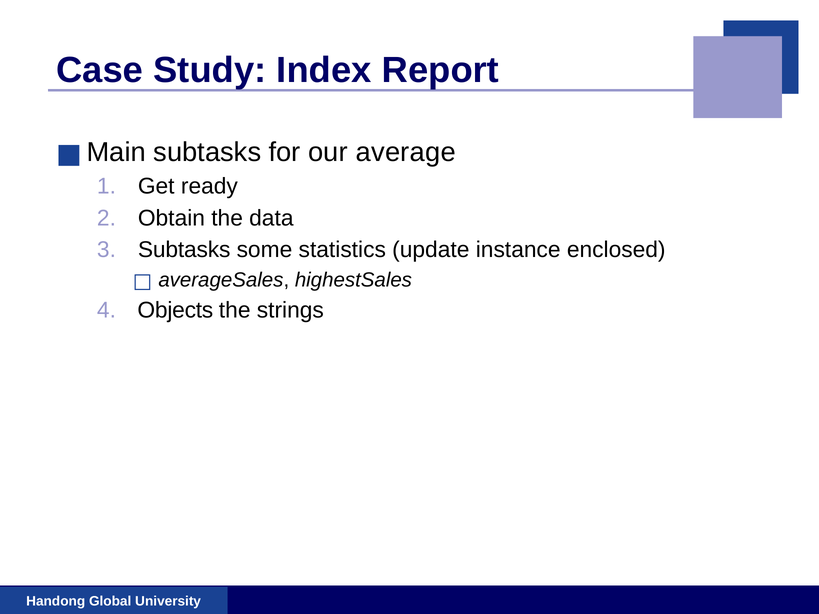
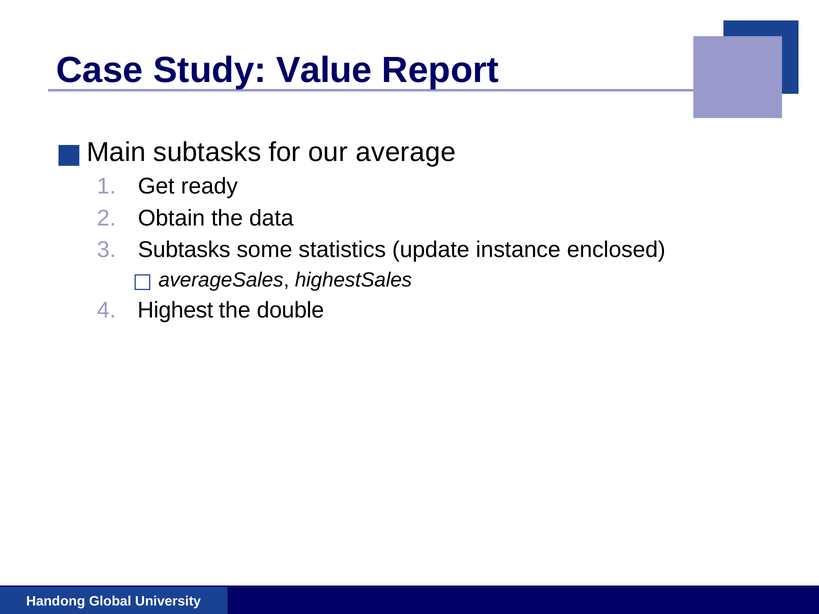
Index: Index -> Value
Objects: Objects -> Highest
strings: strings -> double
